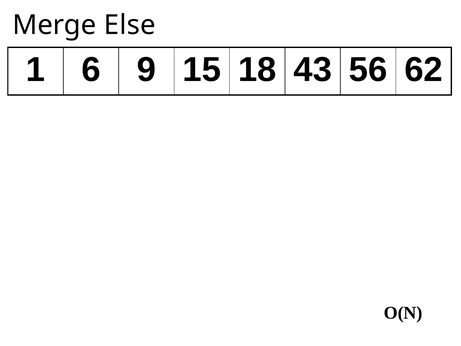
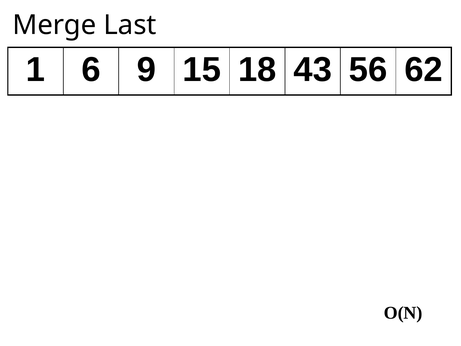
Else: Else -> Last
